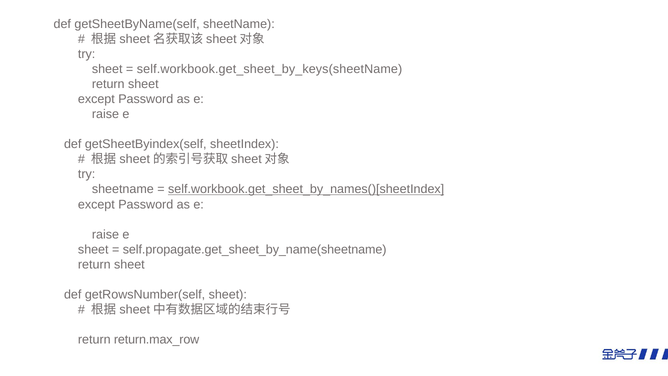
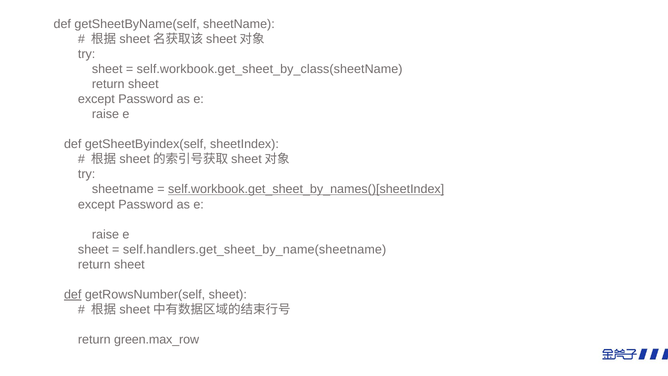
self.workbook.get_sheet_by_keys(sheetName: self.workbook.get_sheet_by_keys(sheetName -> self.workbook.get_sheet_by_class(sheetName
self.propagate.get_sheet_by_name(sheetname: self.propagate.get_sheet_by_name(sheetname -> self.handlers.get_sheet_by_name(sheetname
def at (73, 294) underline: none -> present
return.max_row: return.max_row -> green.max_row
